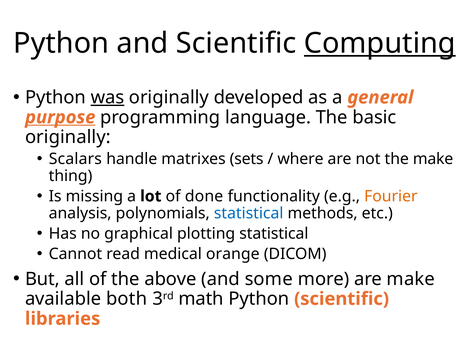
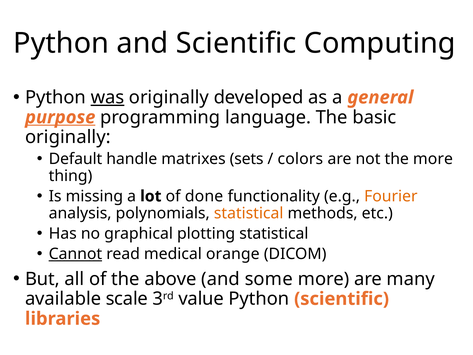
Computing underline: present -> none
Scalars: Scalars -> Default
where: where -> colors
the make: make -> more
statistical at (249, 213) colour: blue -> orange
Cannot underline: none -> present
are make: make -> many
both: both -> scale
math: math -> value
